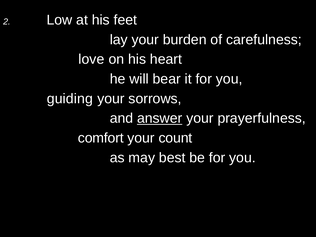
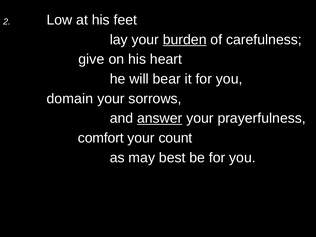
burden underline: none -> present
love: love -> give
guiding: guiding -> domain
